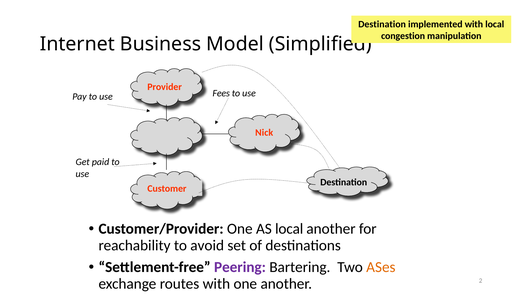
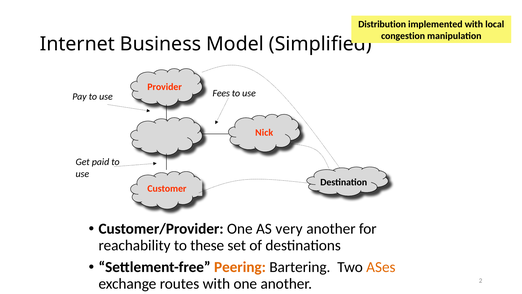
Destination at (382, 24): Destination -> Distribution
AS local: local -> very
avoid: avoid -> these
Peering colour: purple -> orange
